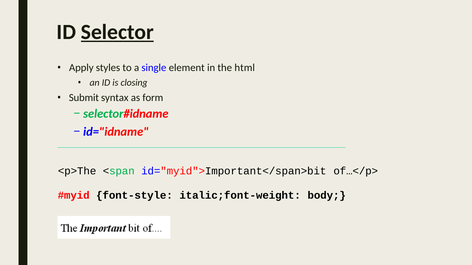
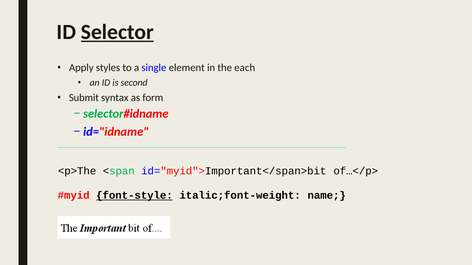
html: html -> each
closing: closing -> second
font-style underline: none -> present
body: body -> name
